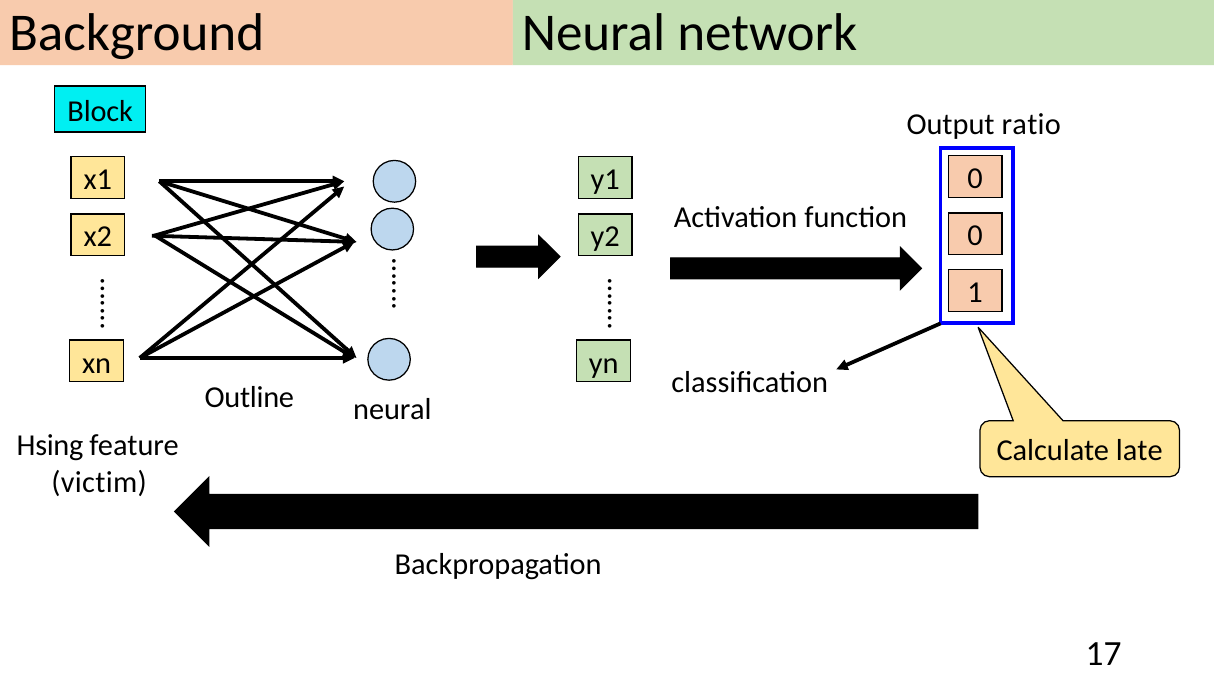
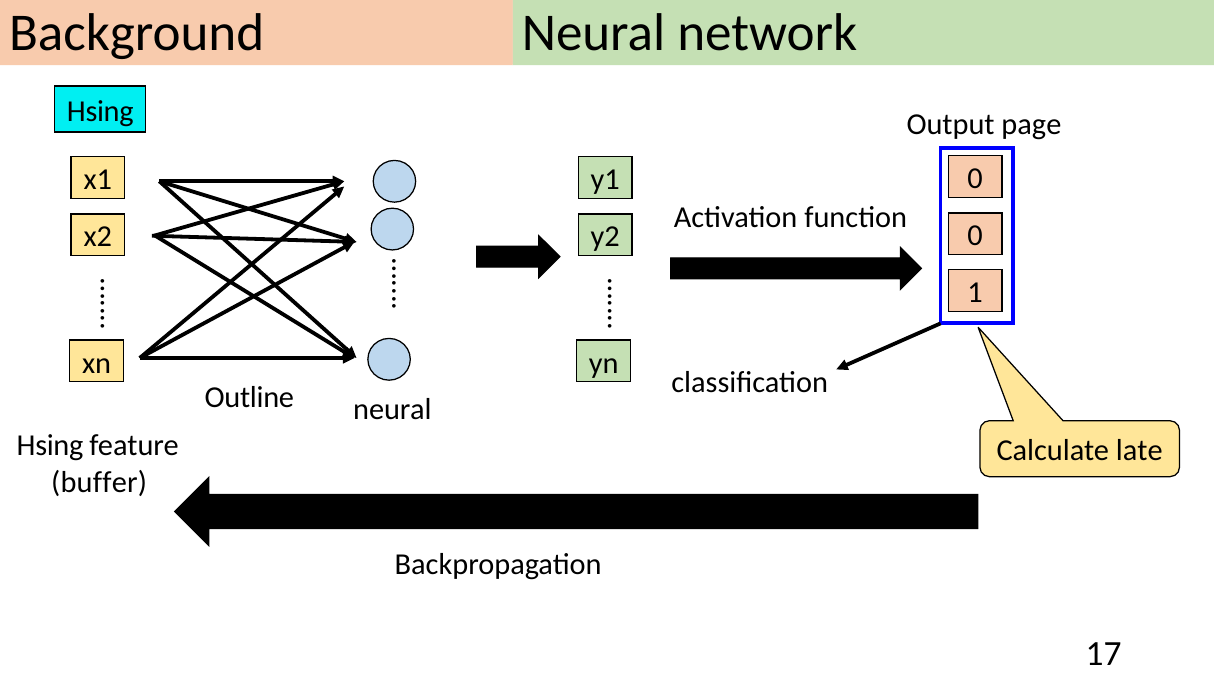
Block at (100, 111): Block -> Hsing
ratio: ratio -> page
victim: victim -> buffer
